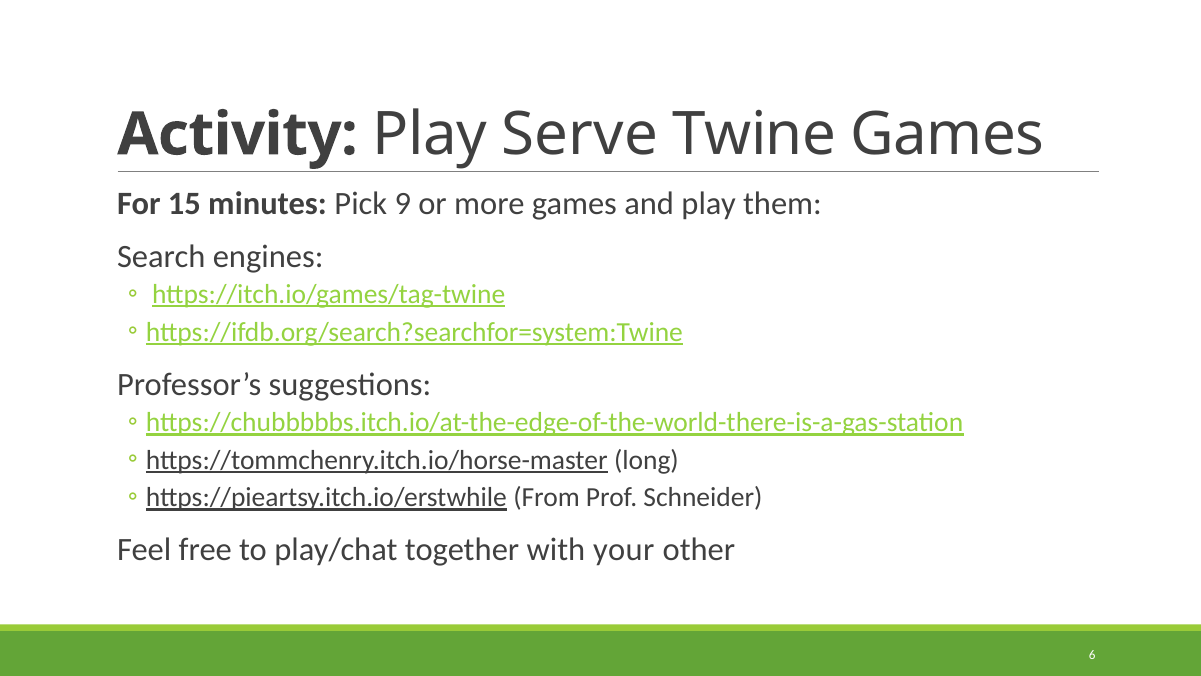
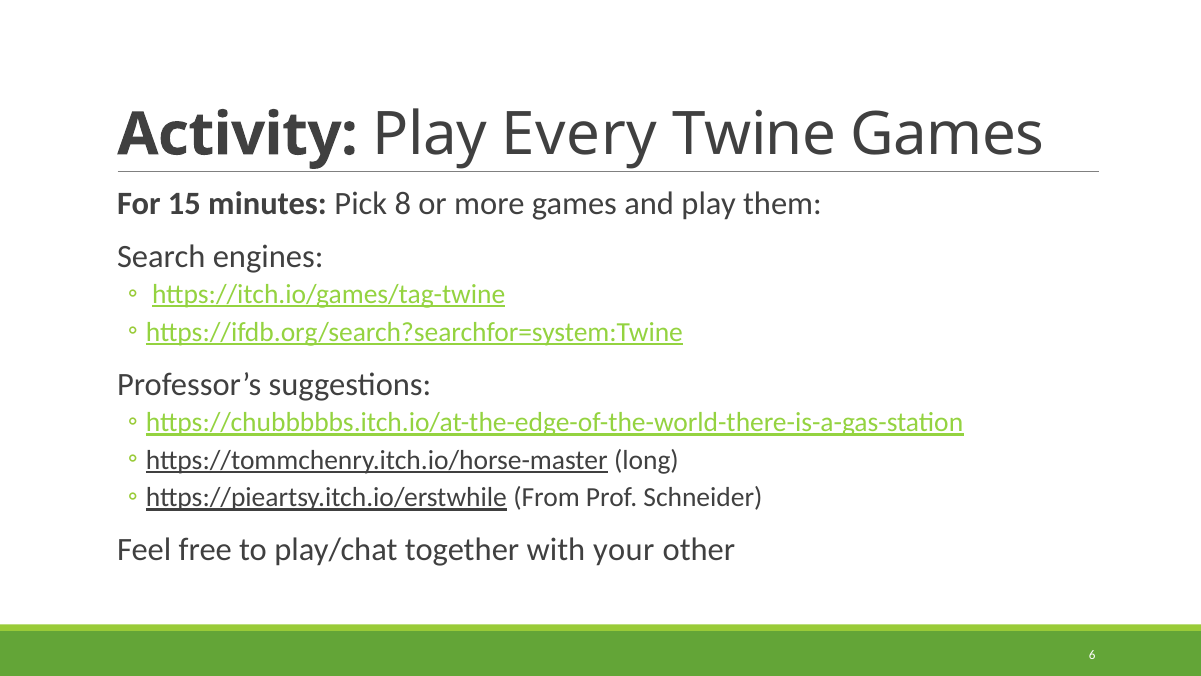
Serve: Serve -> Every
9: 9 -> 8
